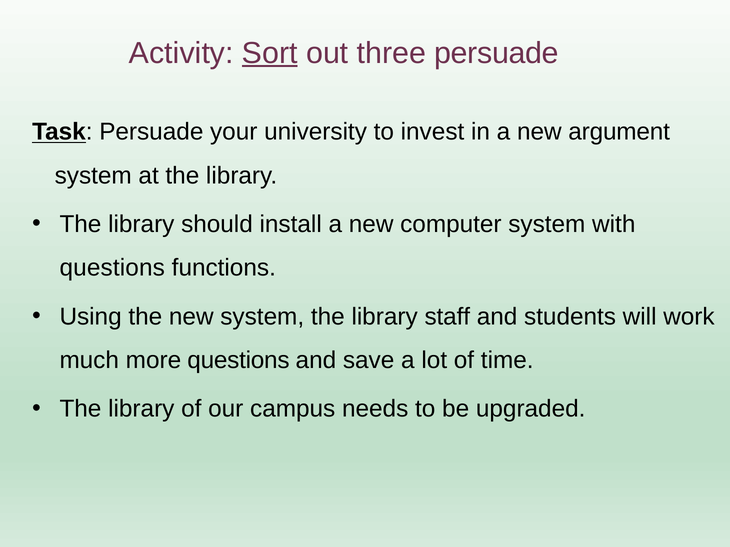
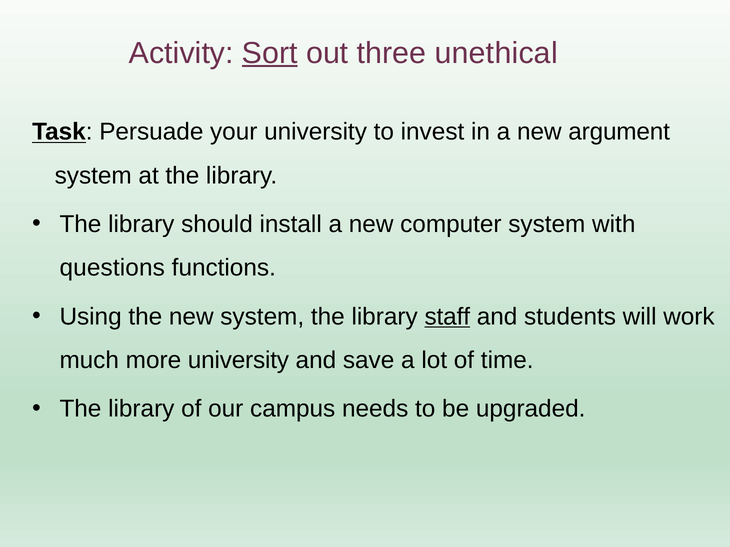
three persuade: persuade -> unethical
staff underline: none -> present
more questions: questions -> university
